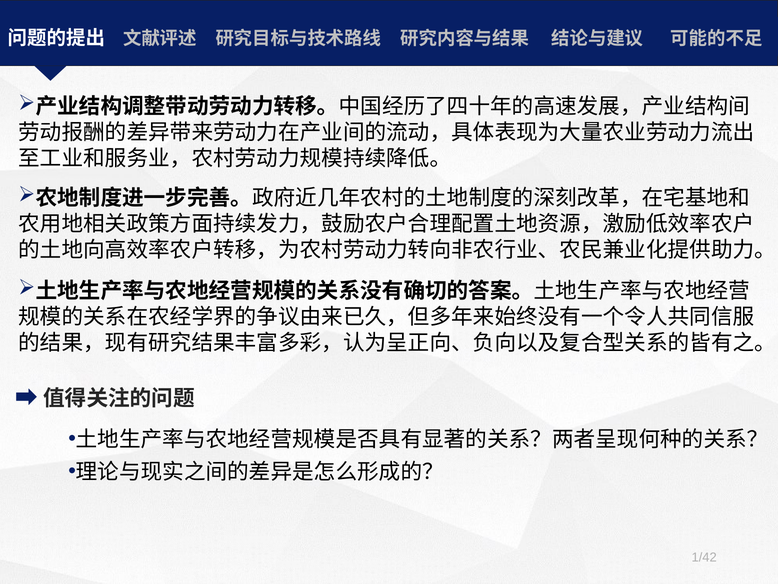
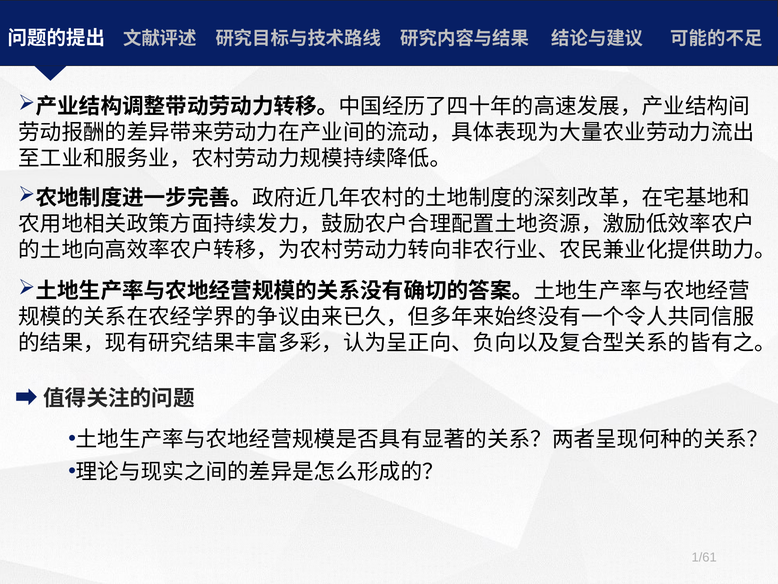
1/42: 1/42 -> 1/61
